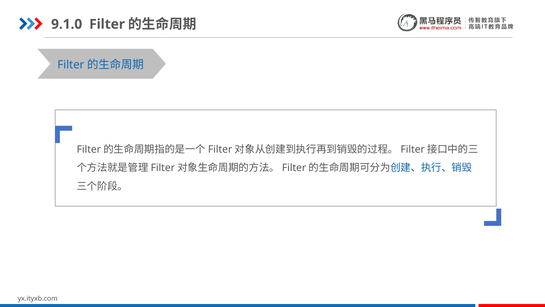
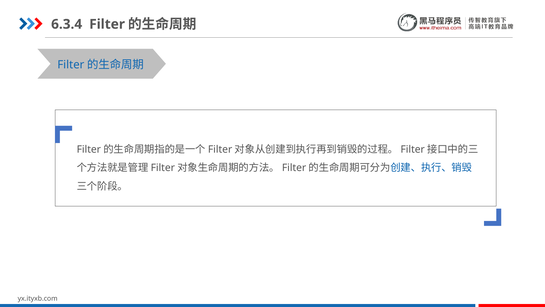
9.1.0: 9.1.0 -> 6.3.4
